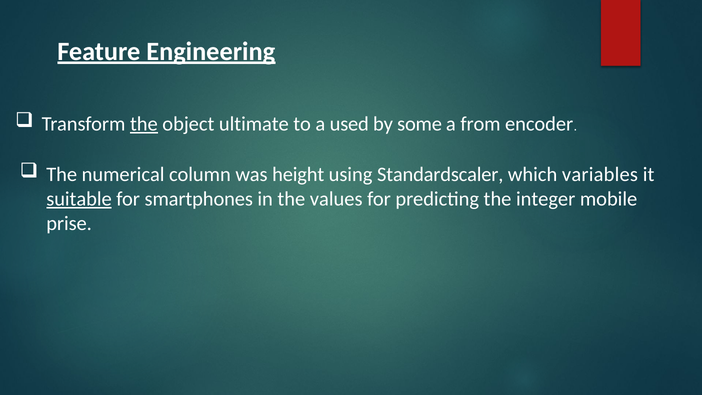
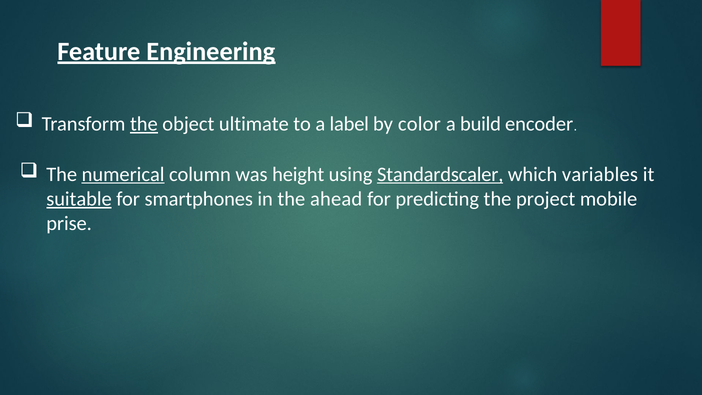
used: used -> label
some: some -> color
from: from -> build
numerical underline: none -> present
Standardscaler underline: none -> present
values: values -> ahead
integer: integer -> project
